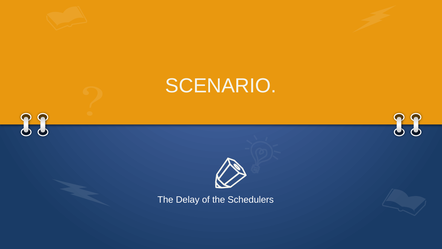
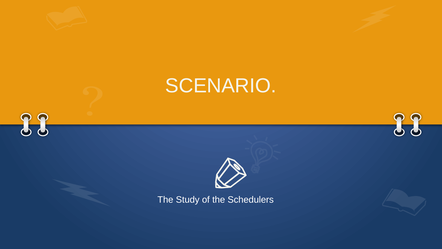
Delay: Delay -> Study
